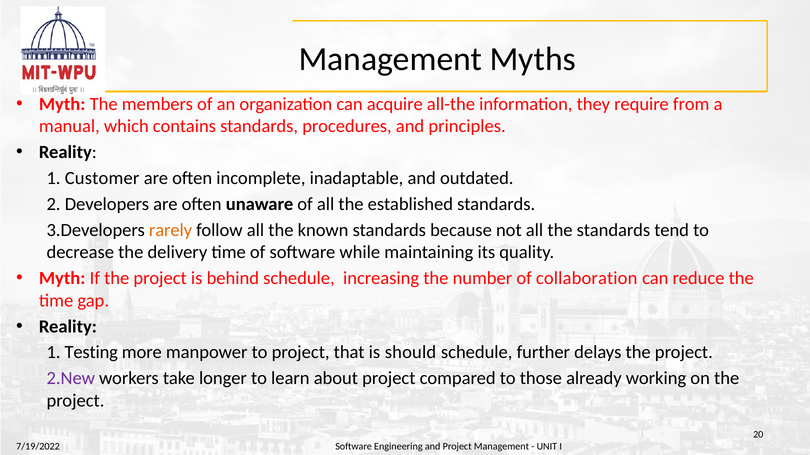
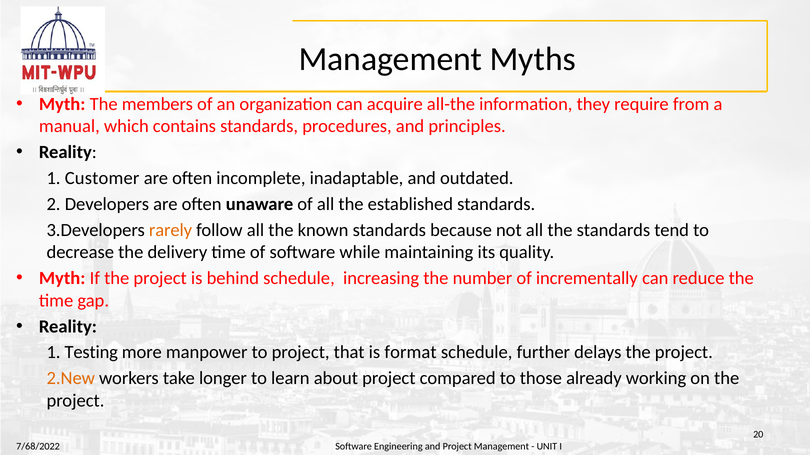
collaboration: collaboration -> incrementally
should: should -> format
2.New colour: purple -> orange
7/19/2022: 7/19/2022 -> 7/68/2022
